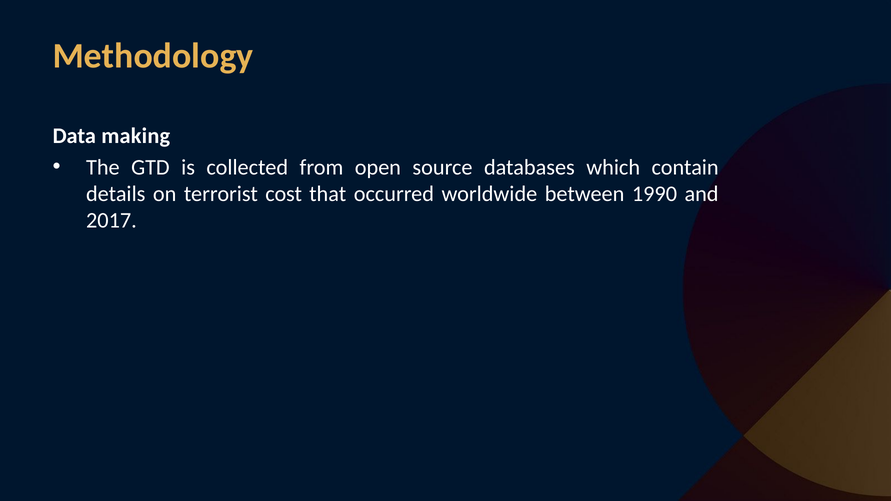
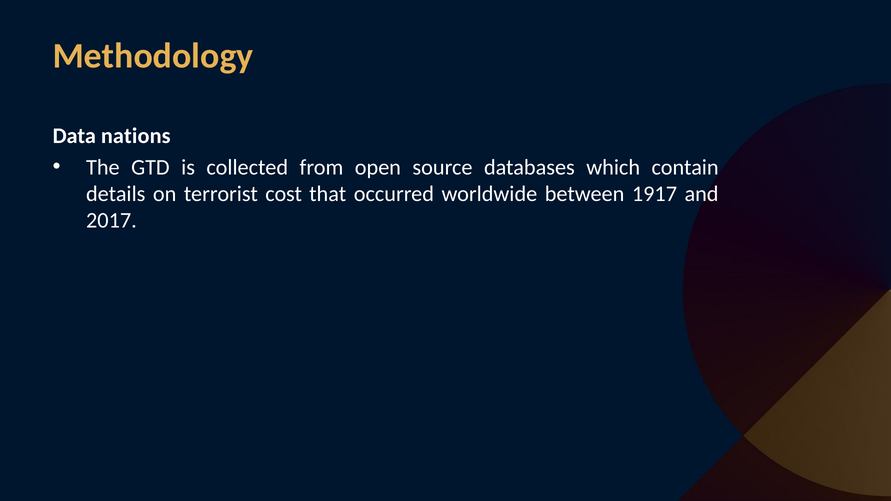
making: making -> nations
1990: 1990 -> 1917
